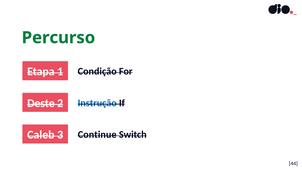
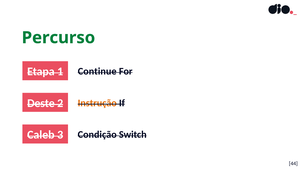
Condição: Condição -> Continue
Instrução colour: blue -> orange
Continue: Continue -> Condição
